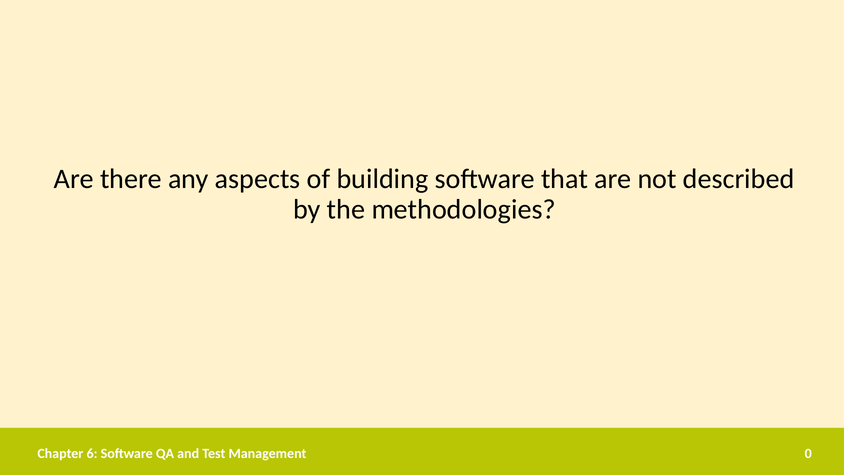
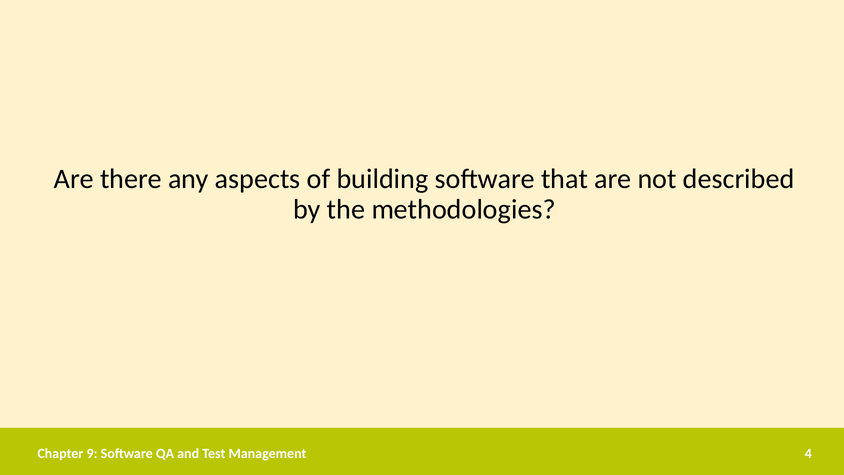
6: 6 -> 9
0: 0 -> 4
